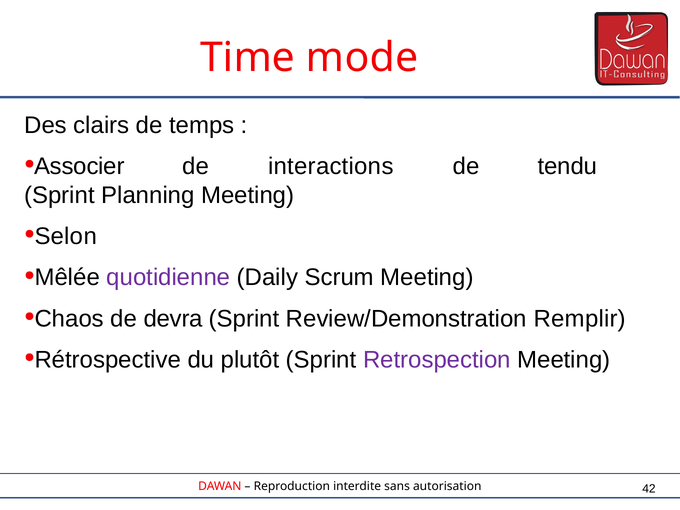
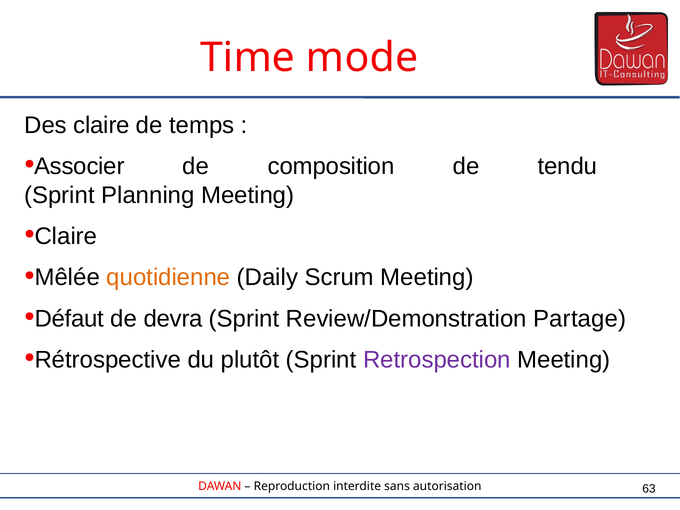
Des clairs: clairs -> claire
interactions: interactions -> composition
Selon at (66, 236): Selon -> Claire
quotidienne colour: purple -> orange
Chaos: Chaos -> Défaut
Remplir: Remplir -> Partage
42: 42 -> 63
